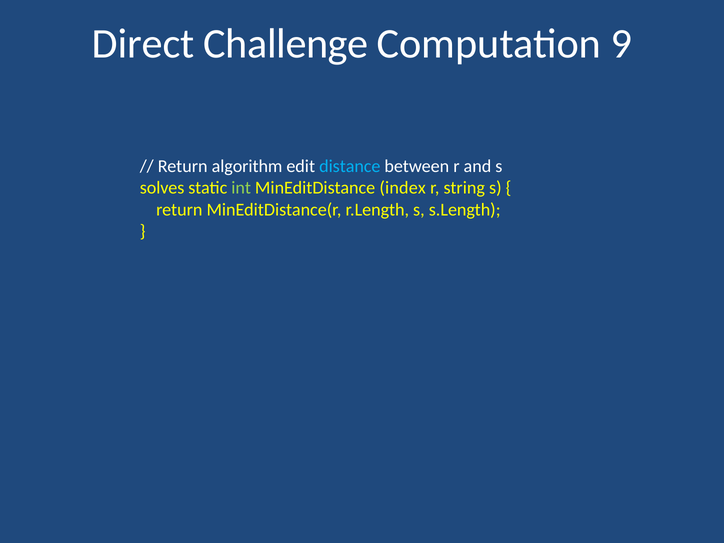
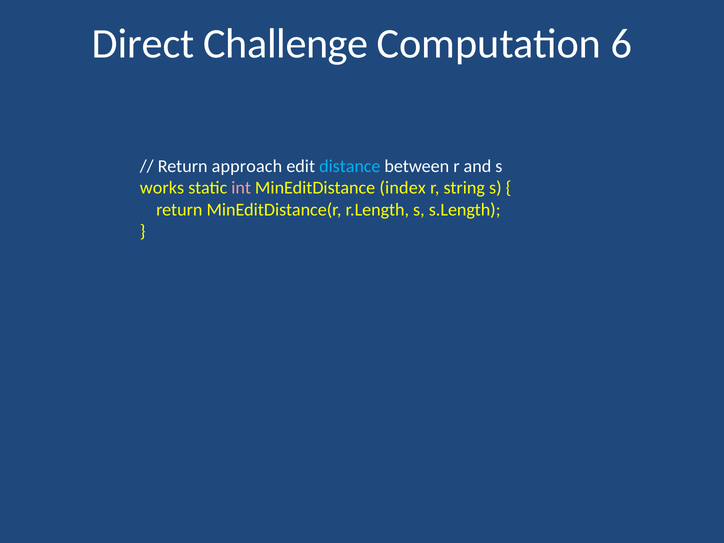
9: 9 -> 6
algorithm: algorithm -> approach
solves: solves -> works
int colour: light green -> pink
